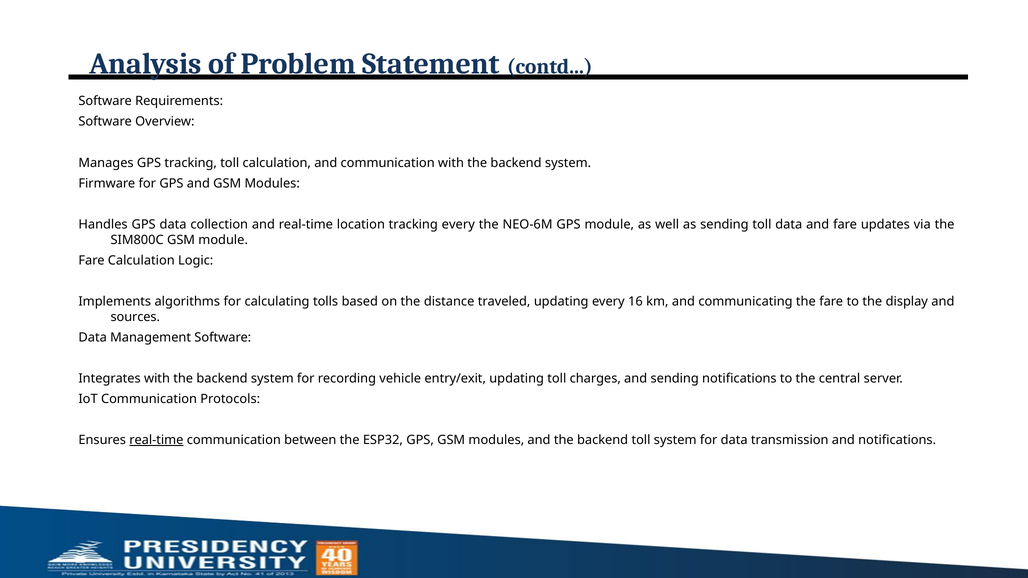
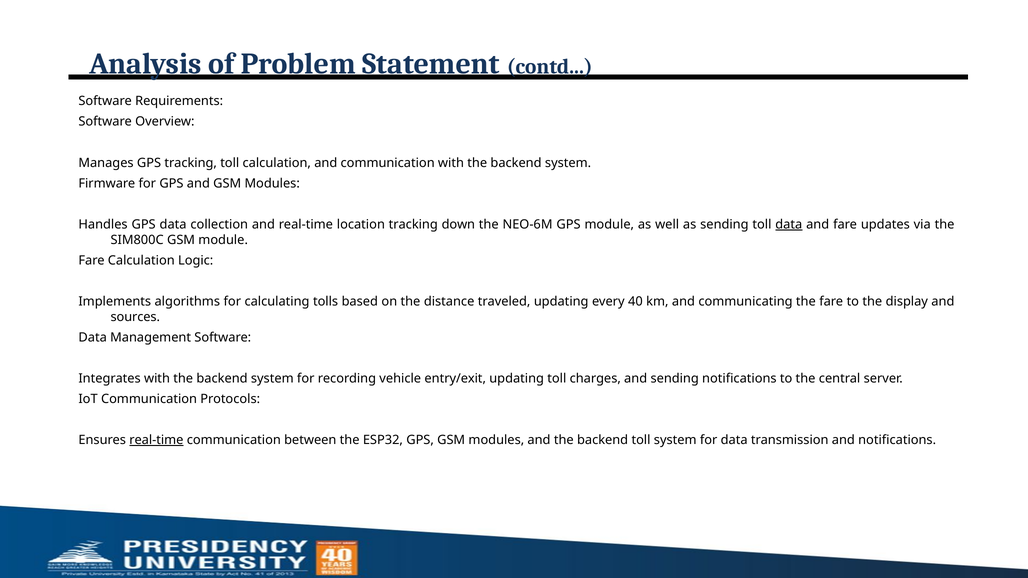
tracking every: every -> down
data at (789, 225) underline: none -> present
16: 16 -> 40
